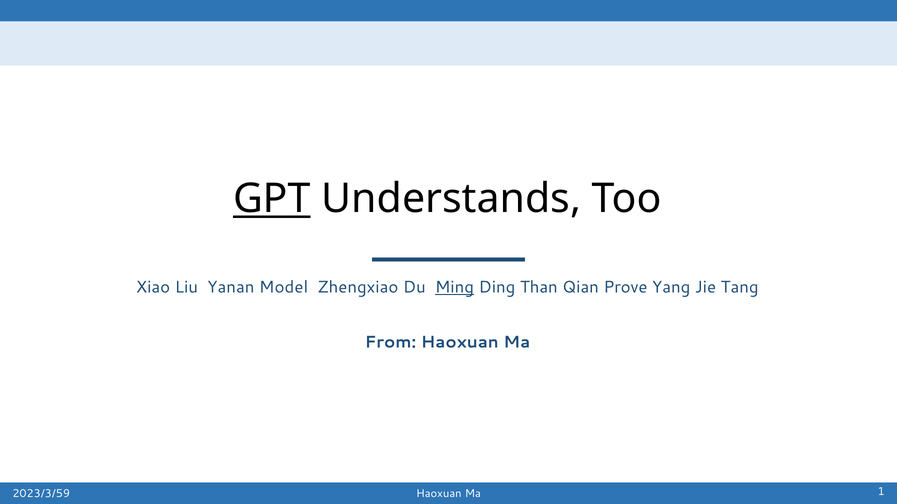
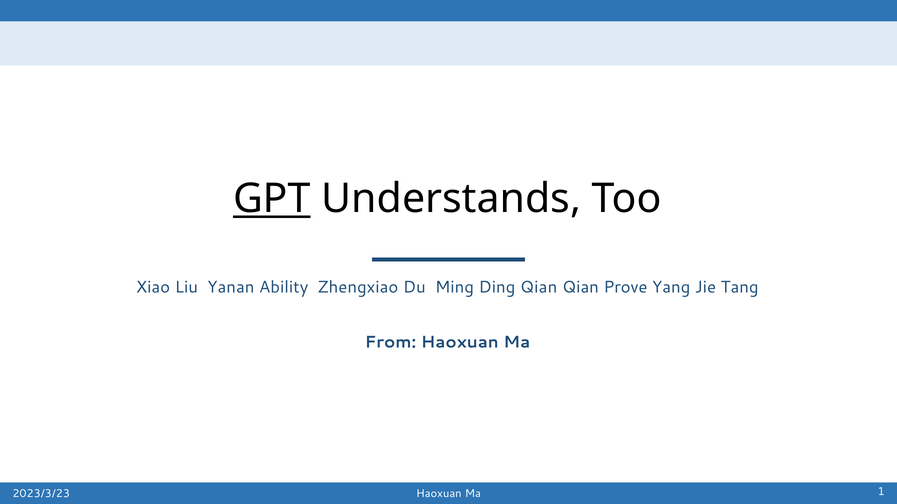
Model: Model -> Ability
Ming underline: present -> none
Ding Than: Than -> Qian
2023/3/59: 2023/3/59 -> 2023/3/23
